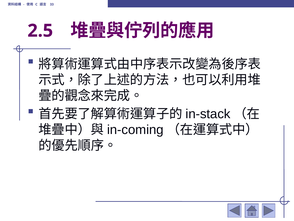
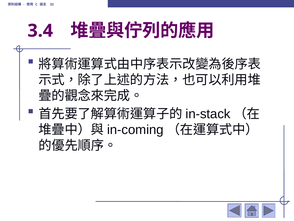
2.5: 2.5 -> 3.4
